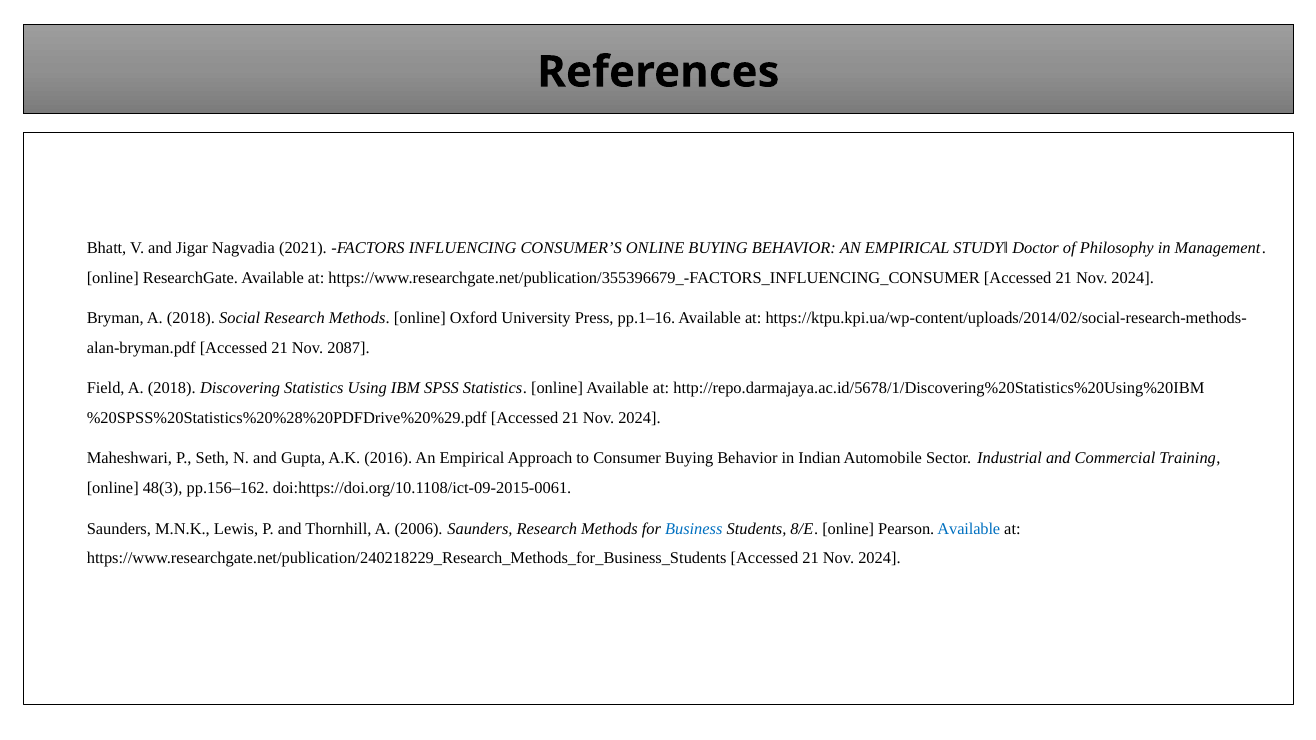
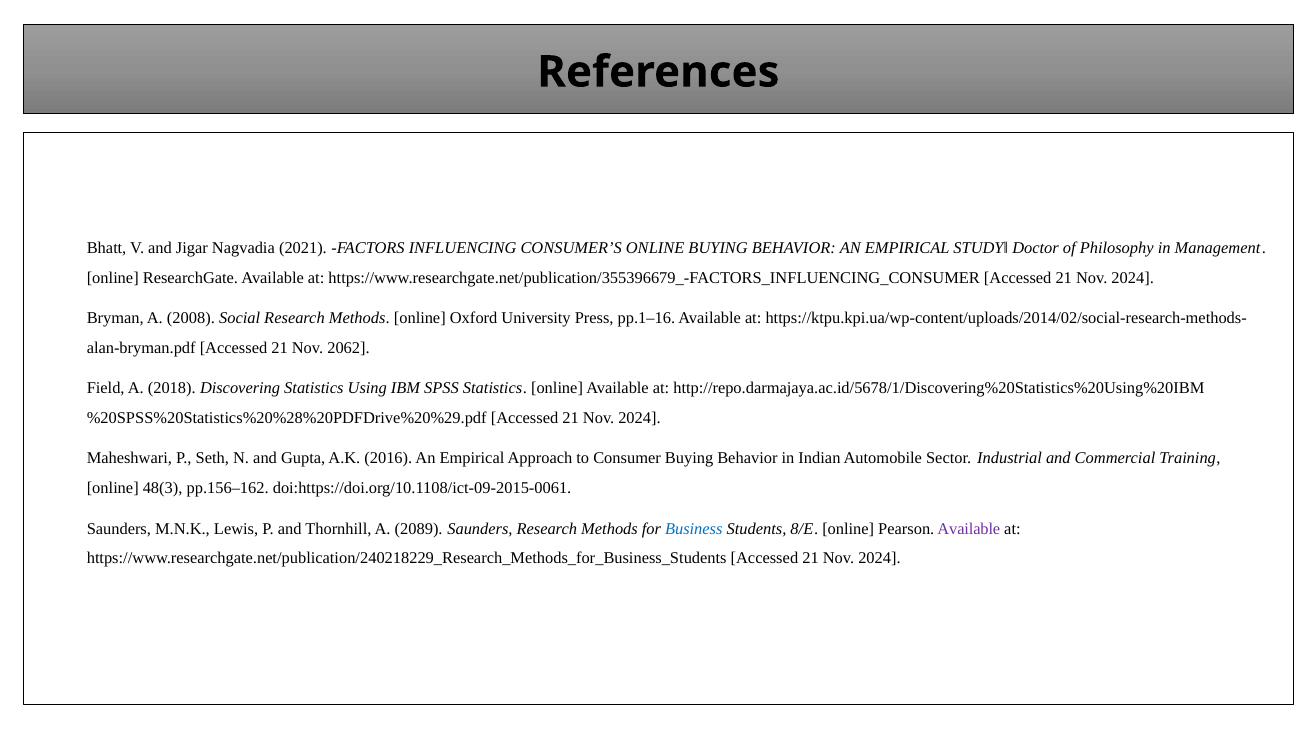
Bryman A 2018: 2018 -> 2008
2087: 2087 -> 2062
2006: 2006 -> 2089
Available at (969, 529) colour: blue -> purple
